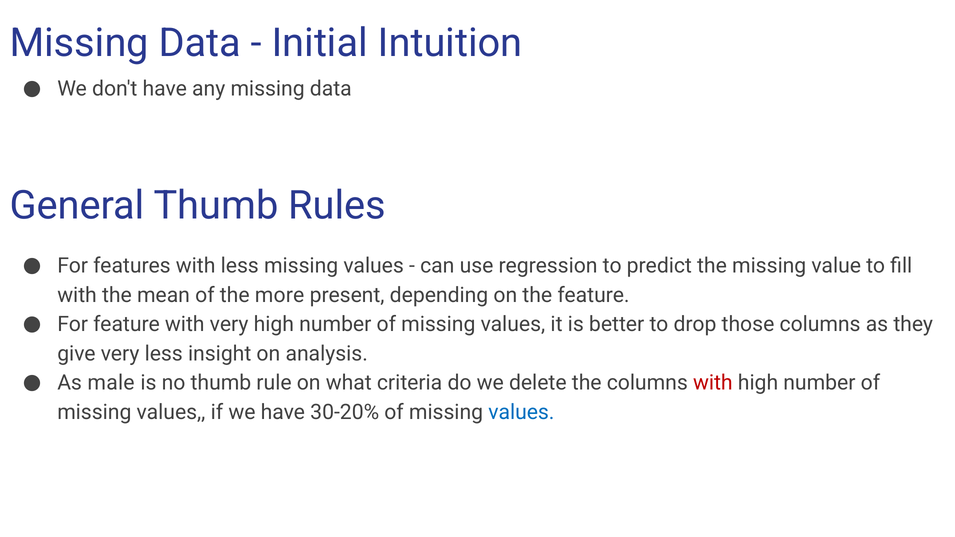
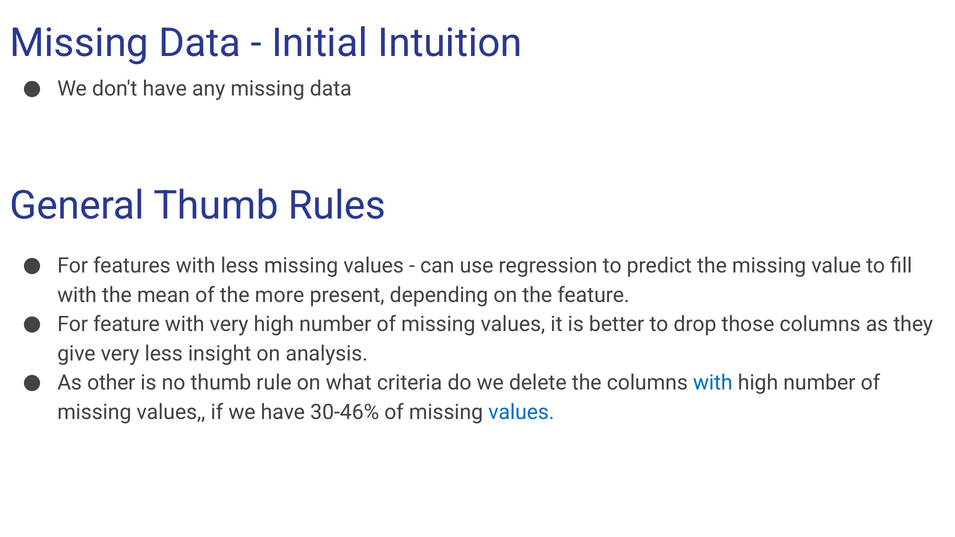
male: male -> other
with at (713, 383) colour: red -> blue
30-20%: 30-20% -> 30-46%
